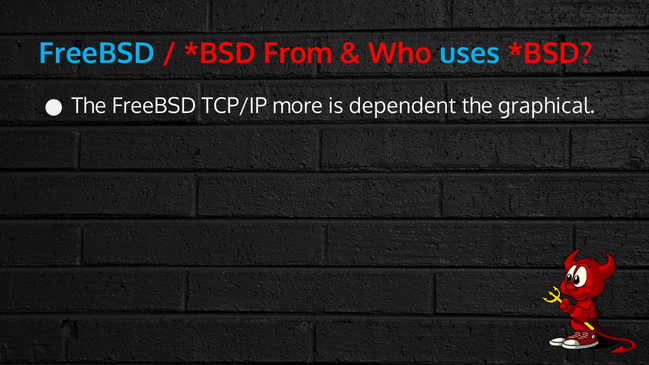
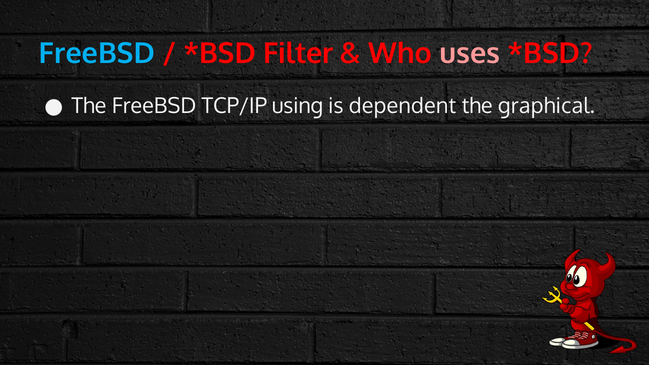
From: From -> Filter
uses colour: light blue -> pink
more: more -> using
